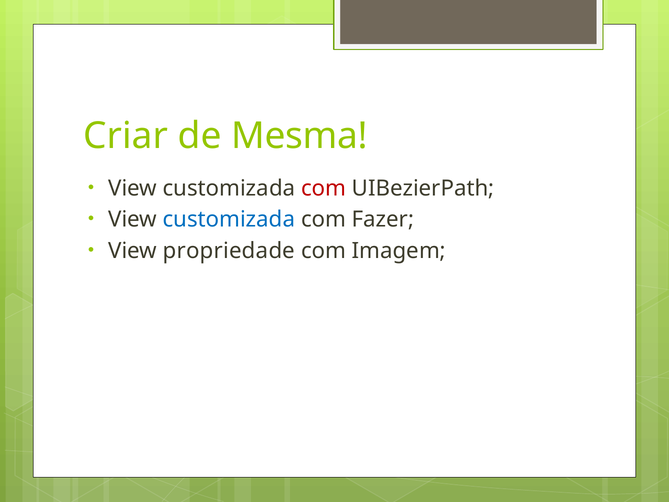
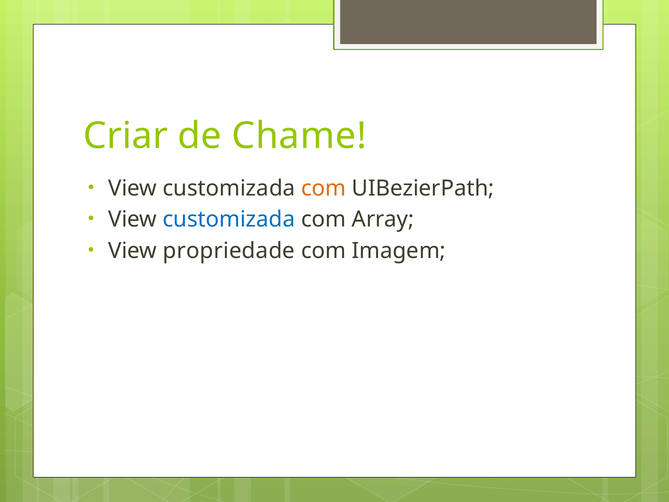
Mesma: Mesma -> Chame
com at (324, 188) colour: red -> orange
Fazer: Fazer -> Array
